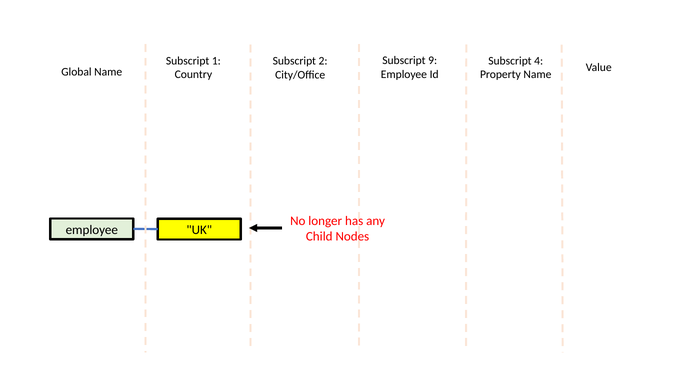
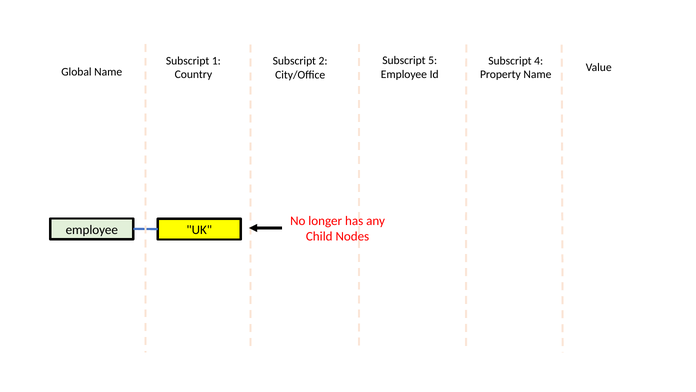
9: 9 -> 5
